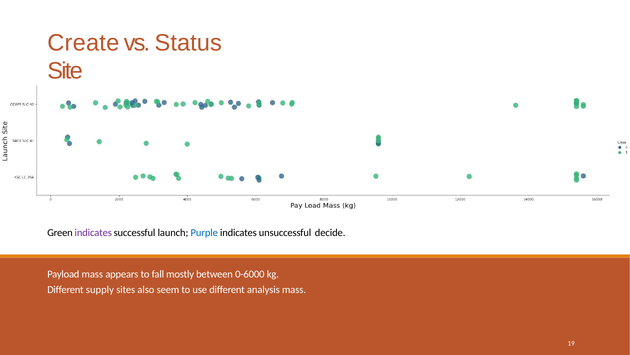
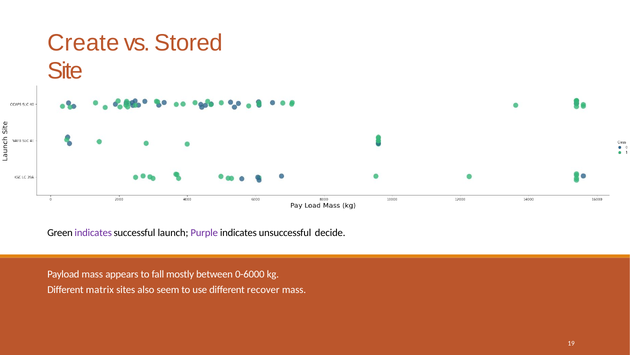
Status: Status -> Stored
Purple colour: blue -> purple
supply: supply -> matrix
analysis: analysis -> recover
